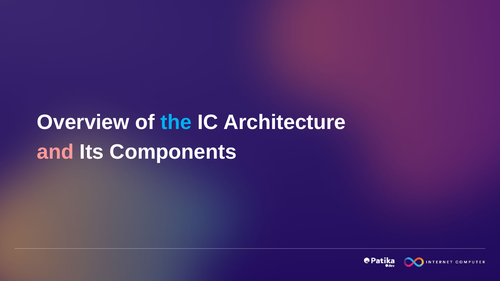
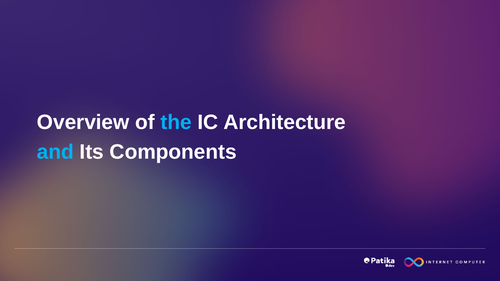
and colour: pink -> light blue
